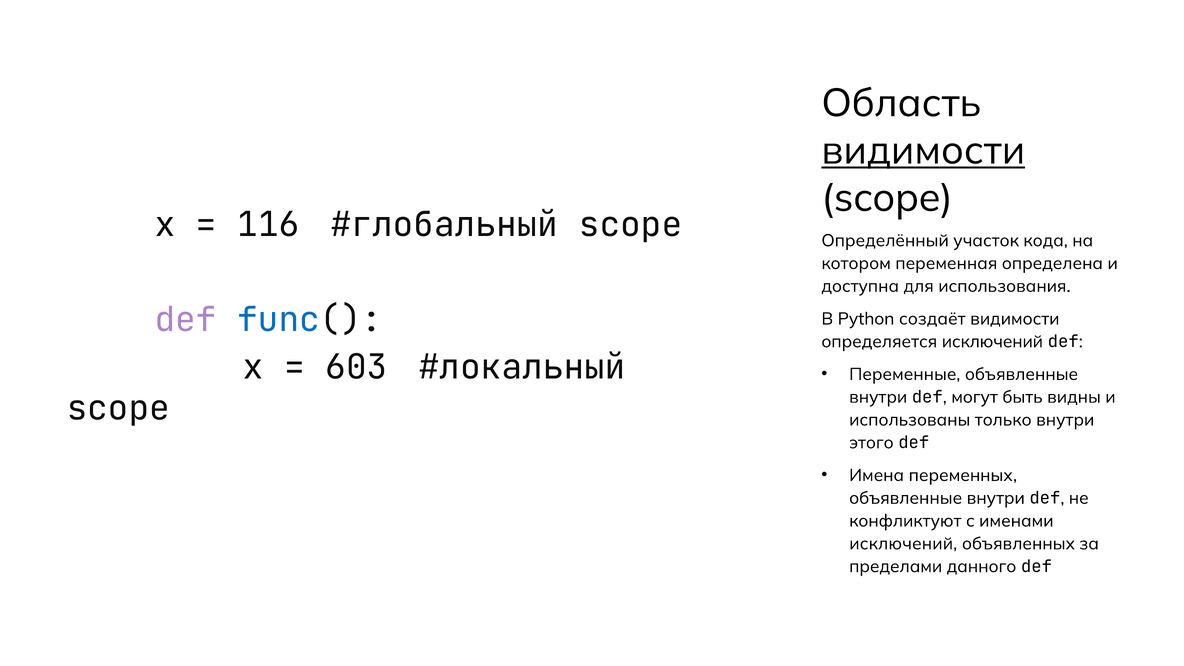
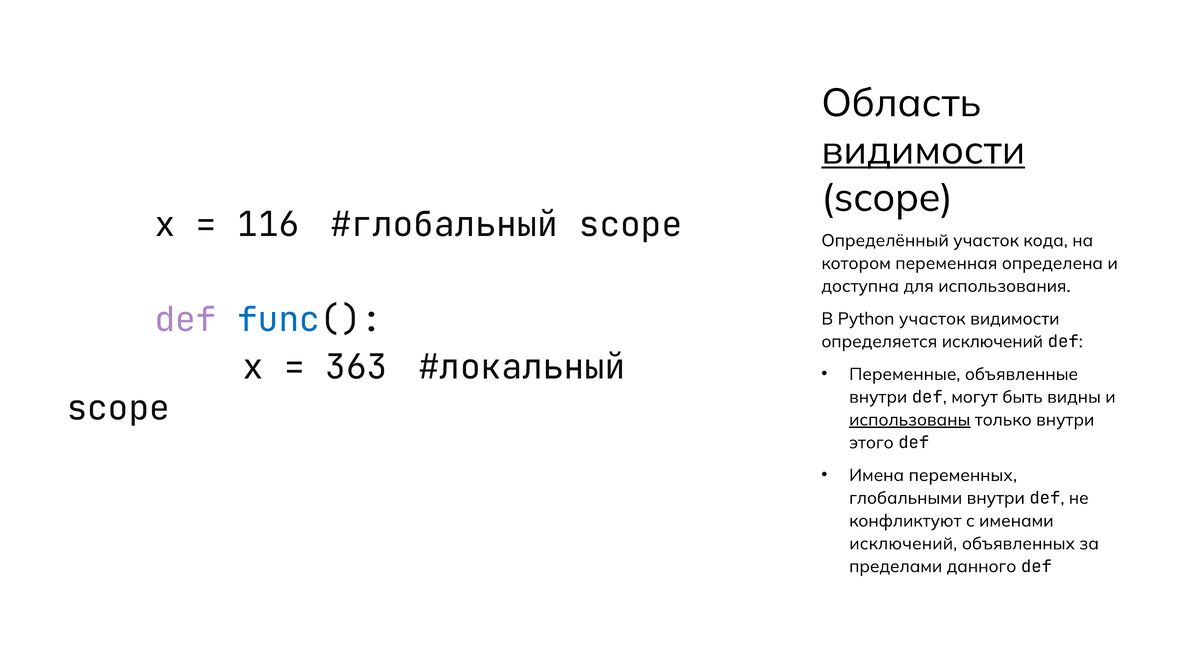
Python создаёт: создаёт -> участок
603: 603 -> 363
использованы underline: none -> present
объявленные at (906, 498): объявленные -> глобальными
